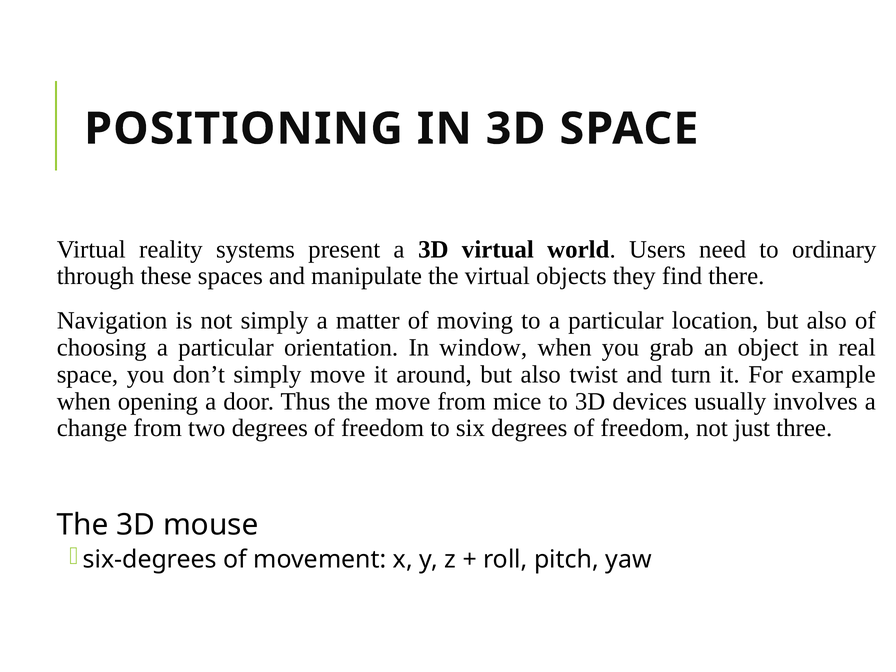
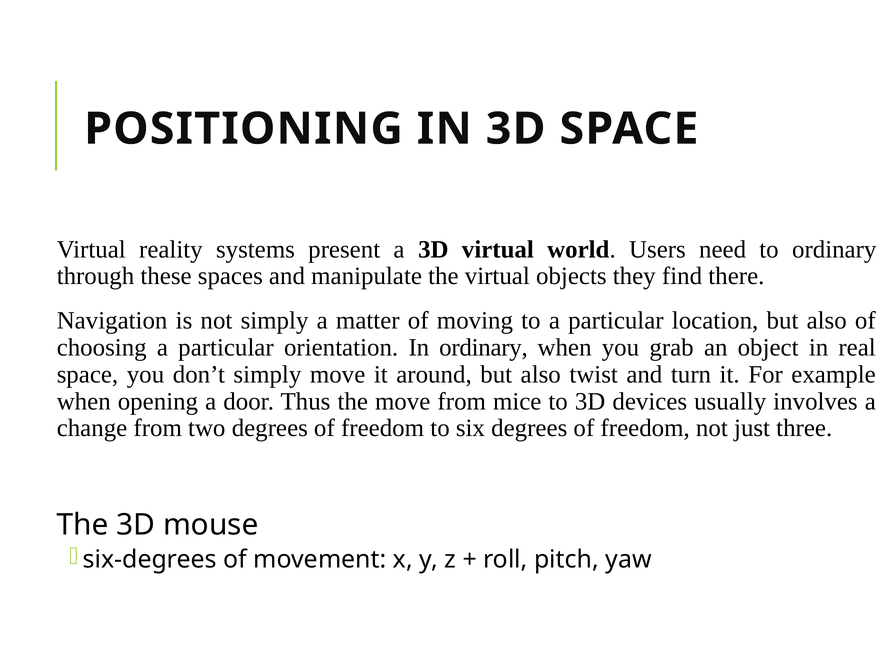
In window: window -> ordinary
